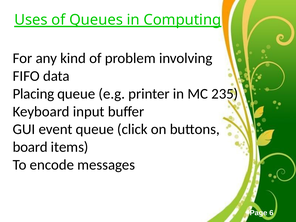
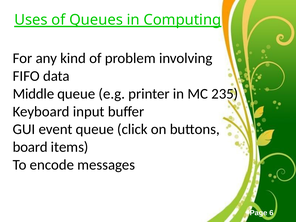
Placing: Placing -> Middle
